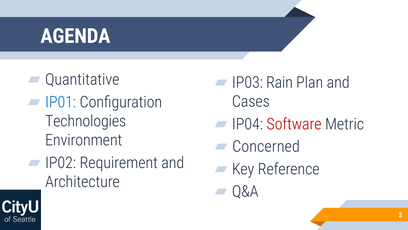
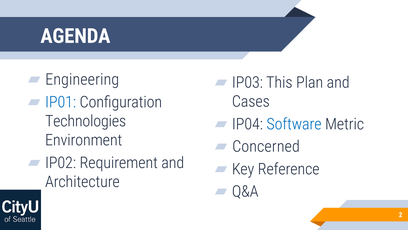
Quantitative: Quantitative -> Engineering
Rain: Rain -> This
Software colour: red -> blue
